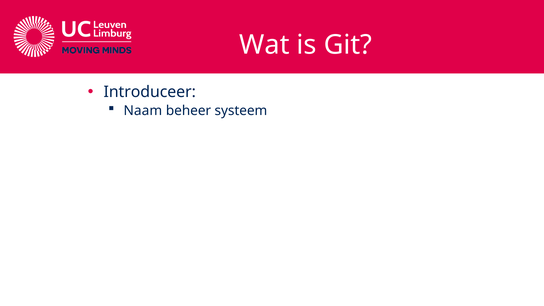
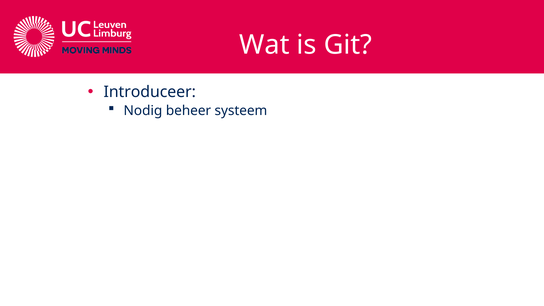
Naam: Naam -> Nodig
